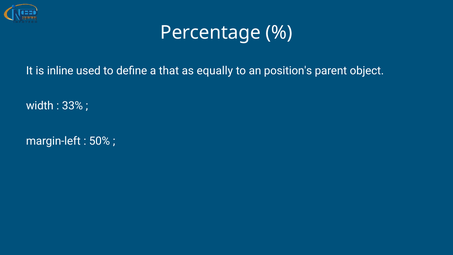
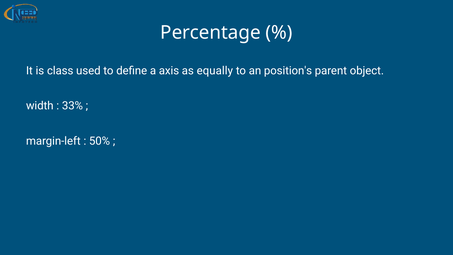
inline: inline -> class
that: that -> axis
